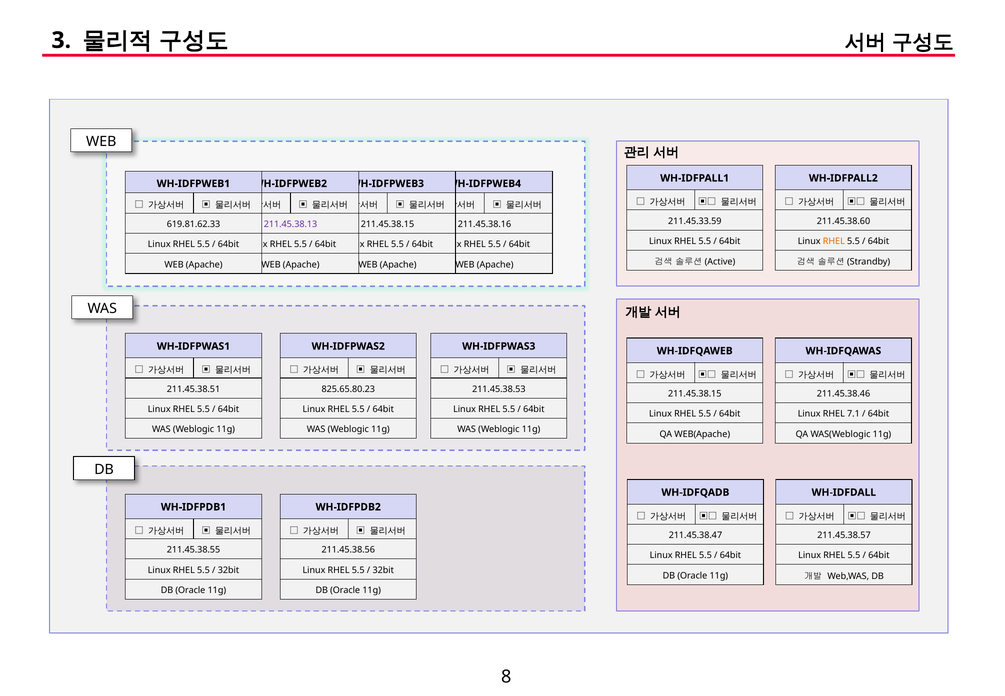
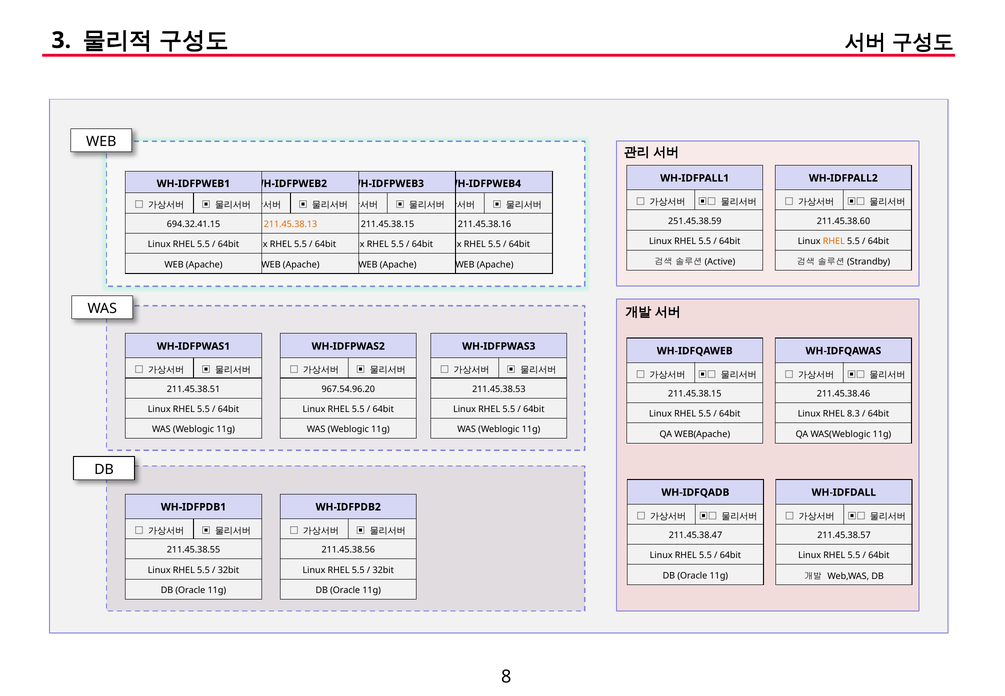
211.45.33.59: 211.45.33.59 -> 251.45.38.59
619.81.62.33: 619.81.62.33 -> 694.32.41.15
211.45.38.13 colour: purple -> orange
825.65.80.23: 825.65.80.23 -> 967.54.96.20
7.1: 7.1 -> 8.3
